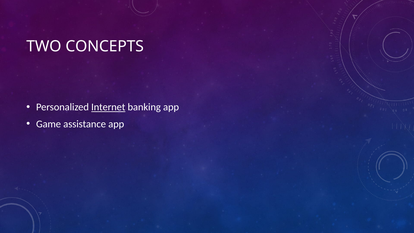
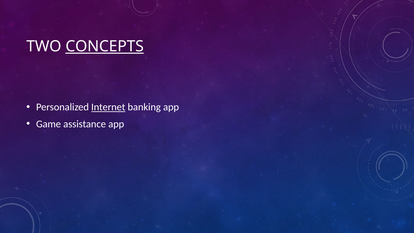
CONCEPTS underline: none -> present
